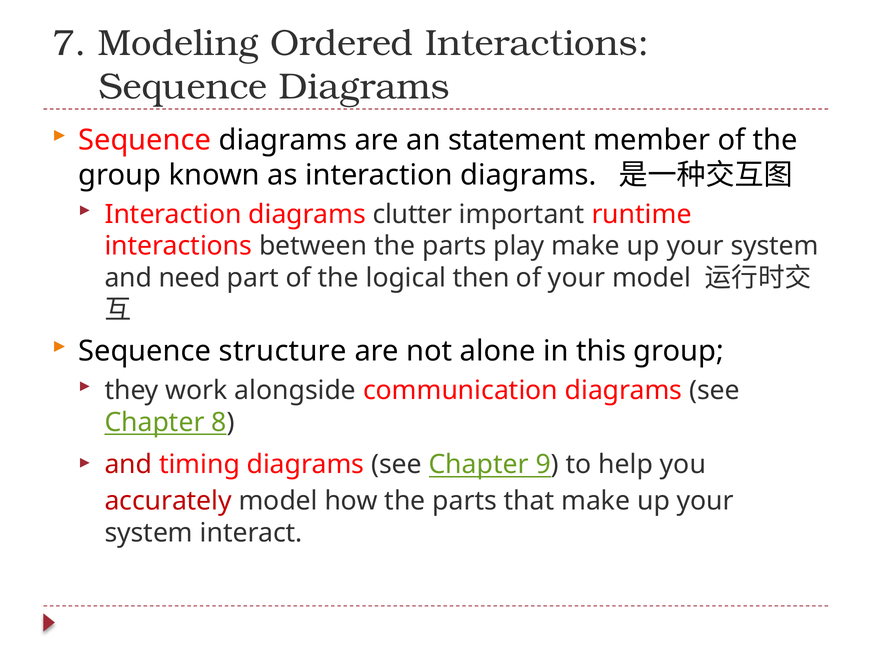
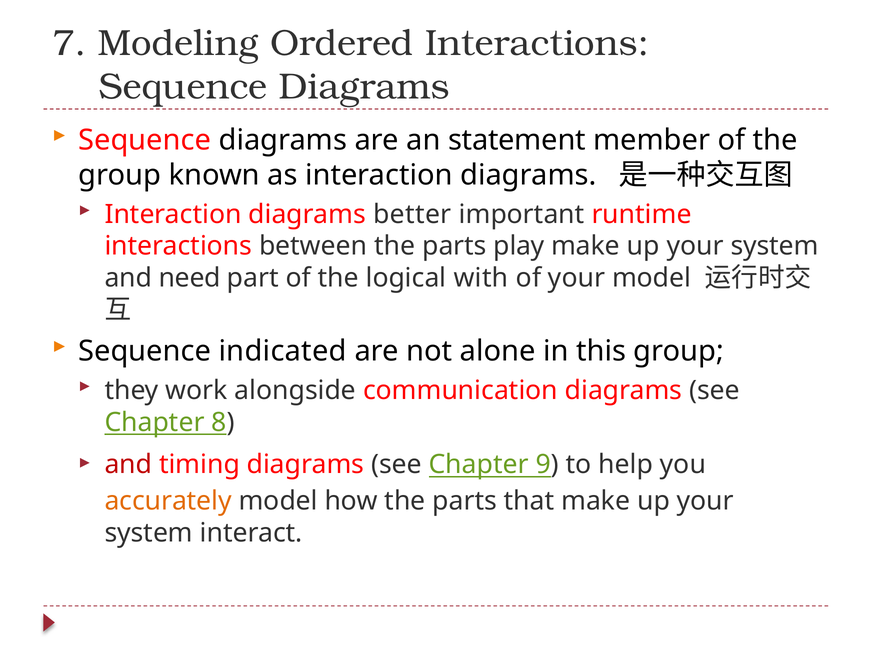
clutter: clutter -> better
then: then -> with
structure: structure -> indicated
accurately colour: red -> orange
